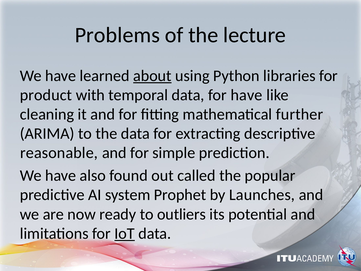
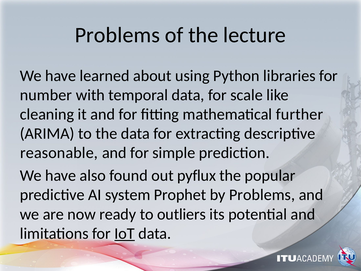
about underline: present -> none
product: product -> number
for have: have -> scale
called: called -> pyflux
by Launches: Launches -> Problems
